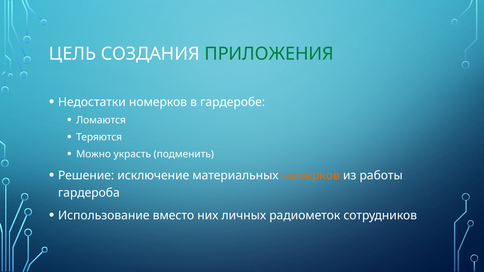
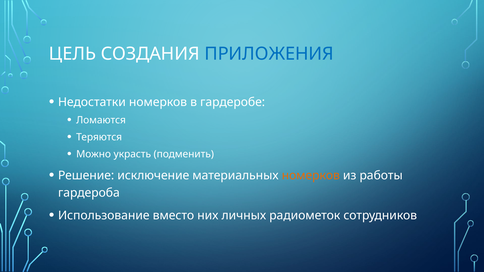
ПРИЛОЖЕНИЯ colour: green -> blue
